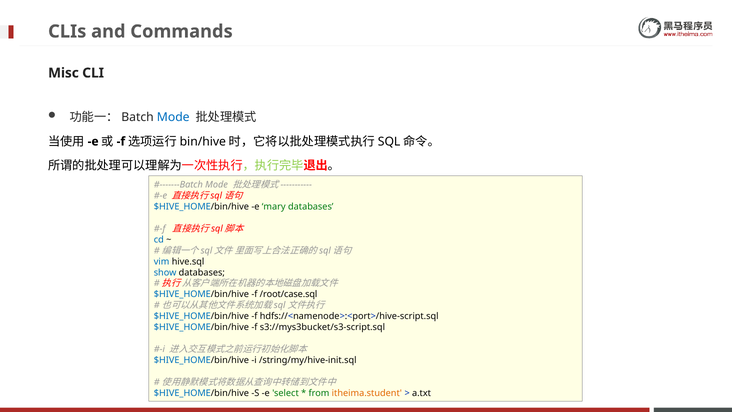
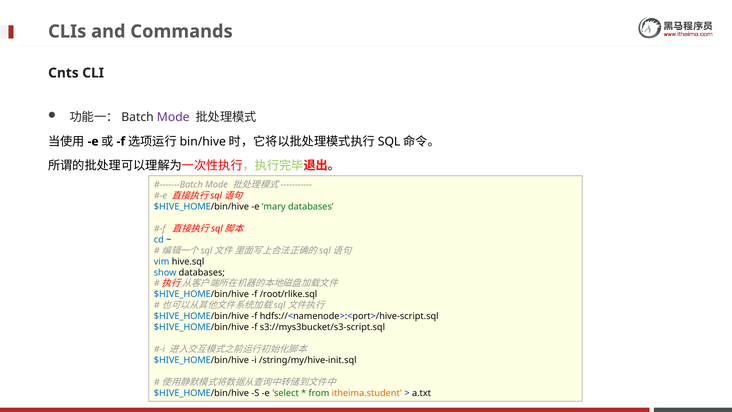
Misc: Misc -> Cnts
Mode at (173, 117) colour: blue -> purple
/root/case.sql: /root/case.sql -> /root/rlike.sql
